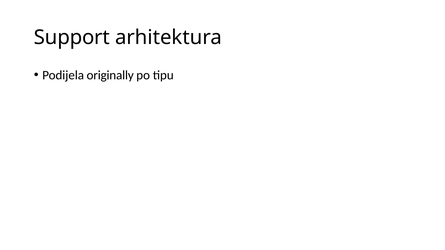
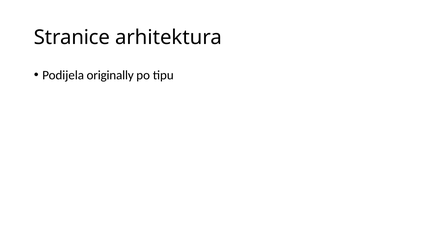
Support: Support -> Stranice
